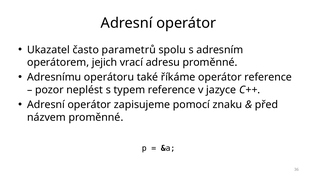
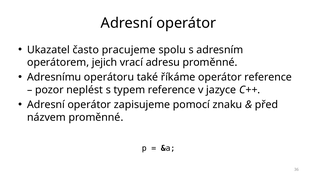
parametrů: parametrů -> pracujeme
